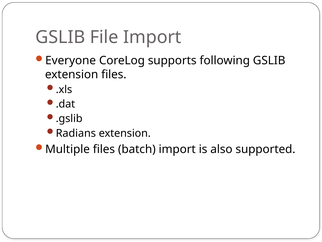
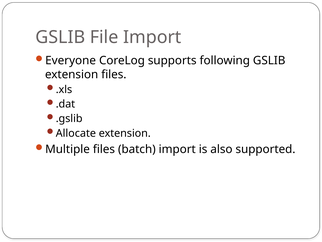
Radians: Radians -> Allocate
